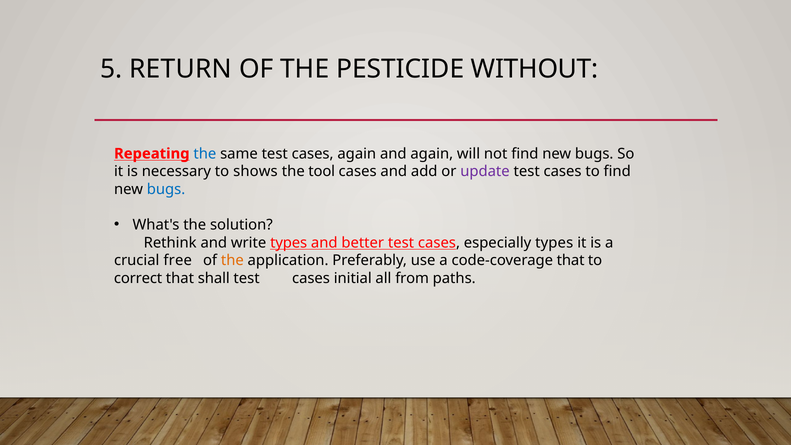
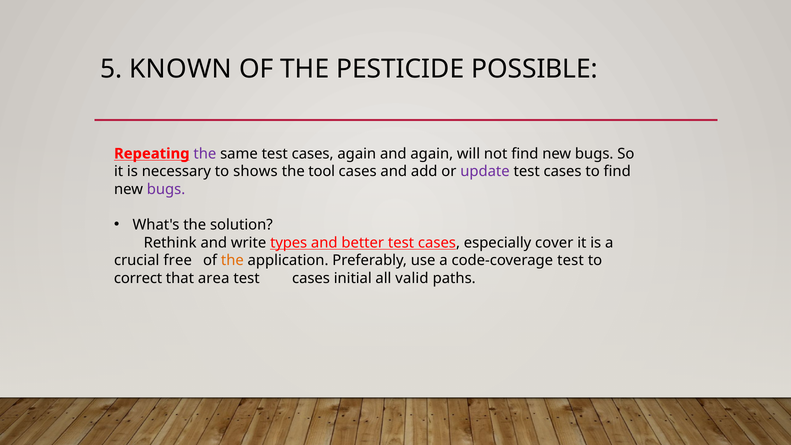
RETURN: RETURN -> KNOWN
WITHOUT: WITHOUT -> POSSIBLE
the at (205, 154) colour: blue -> purple
bugs at (166, 189) colour: blue -> purple
especially types: types -> cover
code-coverage that: that -> test
shall: shall -> area
from: from -> valid
